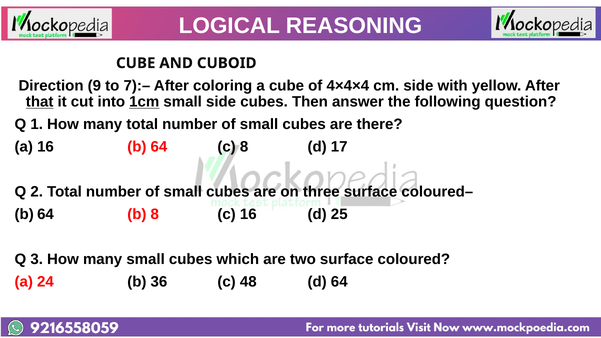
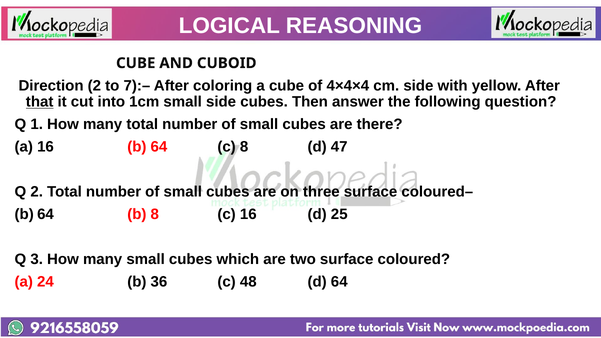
Direction 9: 9 -> 2
1cm underline: present -> none
17: 17 -> 47
